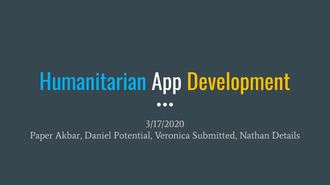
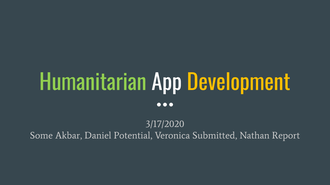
Humanitarian colour: light blue -> light green
Paper: Paper -> Some
Details: Details -> Report
